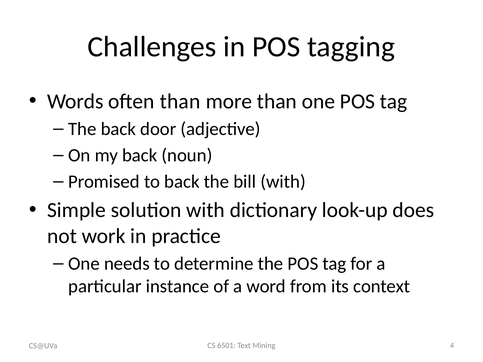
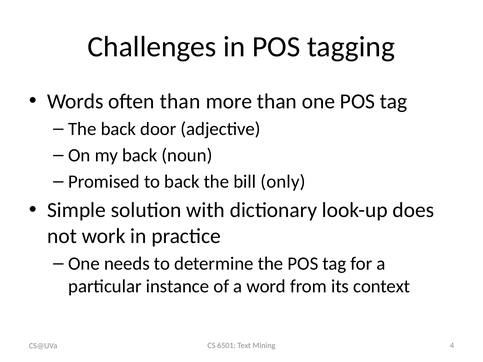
bill with: with -> only
